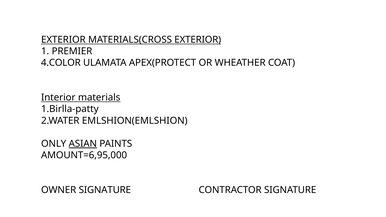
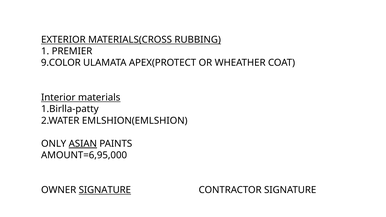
MATERIALS(CROSS EXTERIOR: EXTERIOR -> RUBBING
4.COLOR: 4.COLOR -> 9.COLOR
SIGNATURE at (105, 190) underline: none -> present
